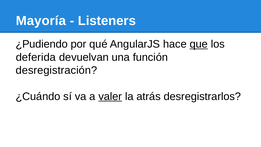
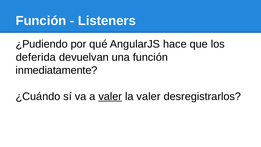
Mayoría at (41, 21): Mayoría -> Función
que underline: present -> none
desregistración: desregistración -> inmediatamente
la atrás: atrás -> valer
